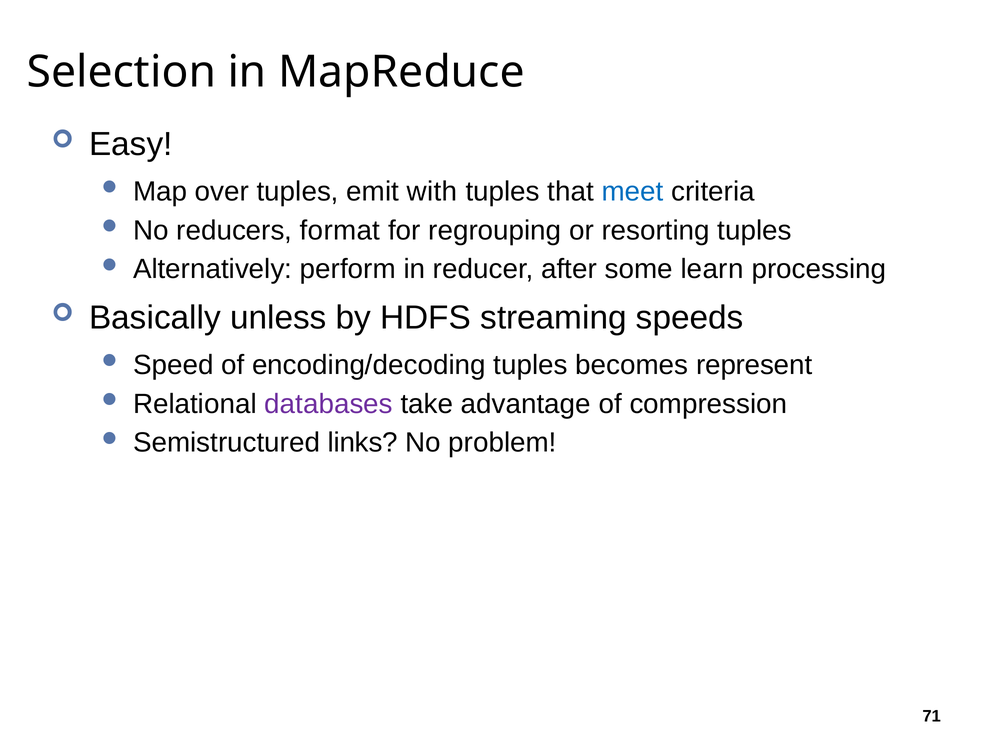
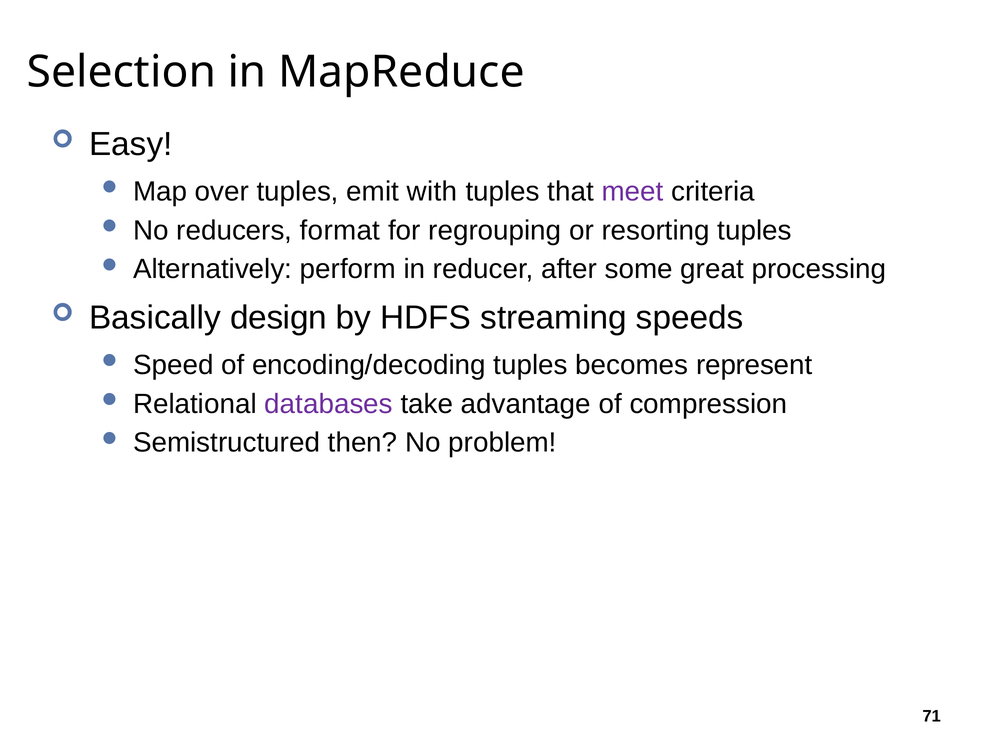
meet colour: blue -> purple
learn: learn -> great
unless: unless -> design
links: links -> then
